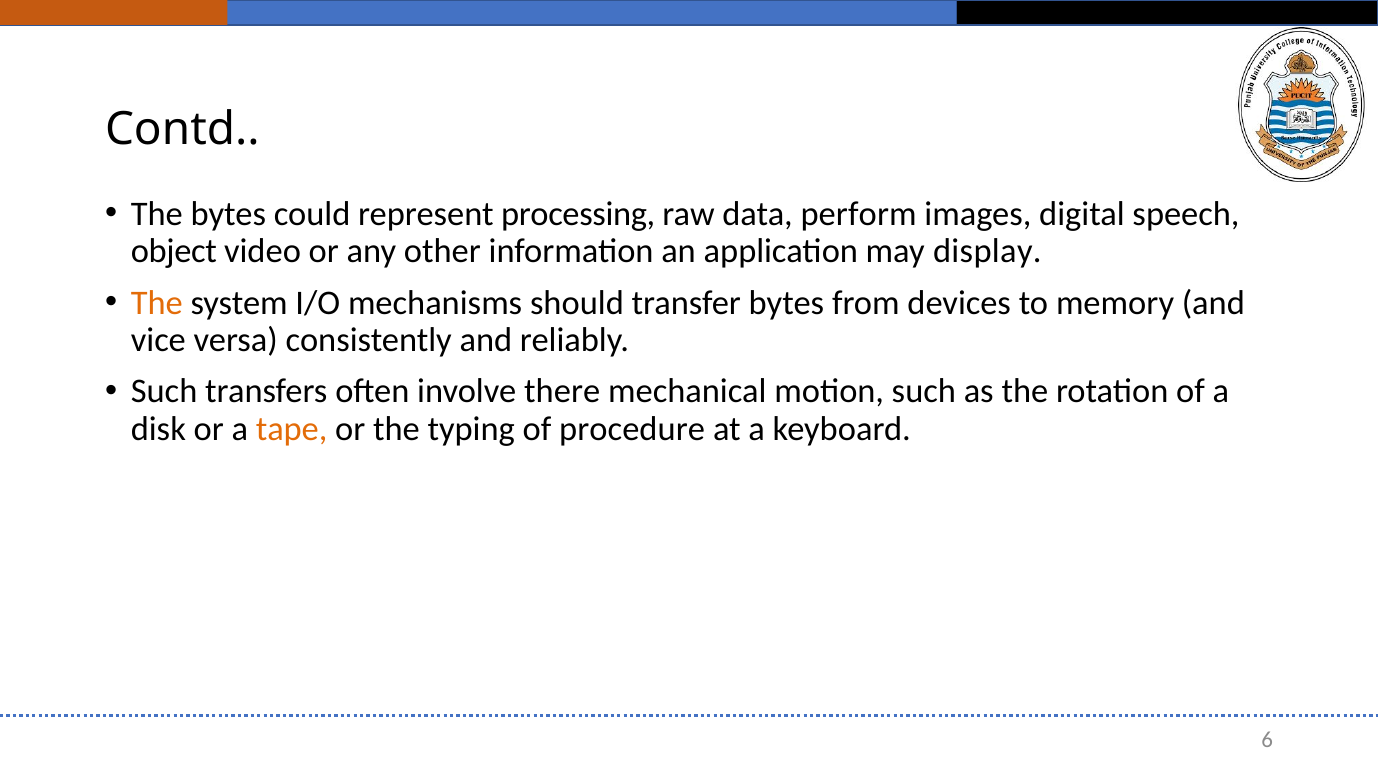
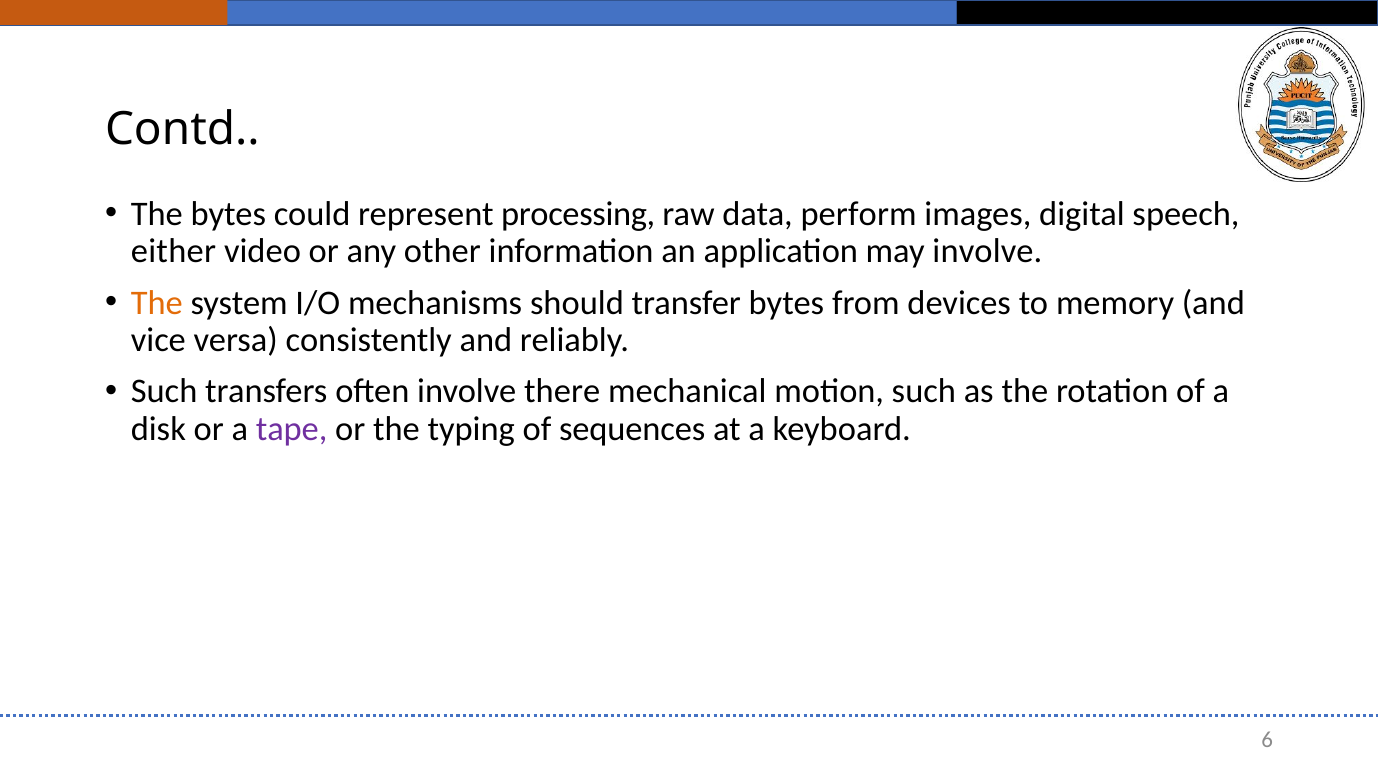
object: object -> either
may display: display -> involve
tape colour: orange -> purple
procedure: procedure -> sequences
